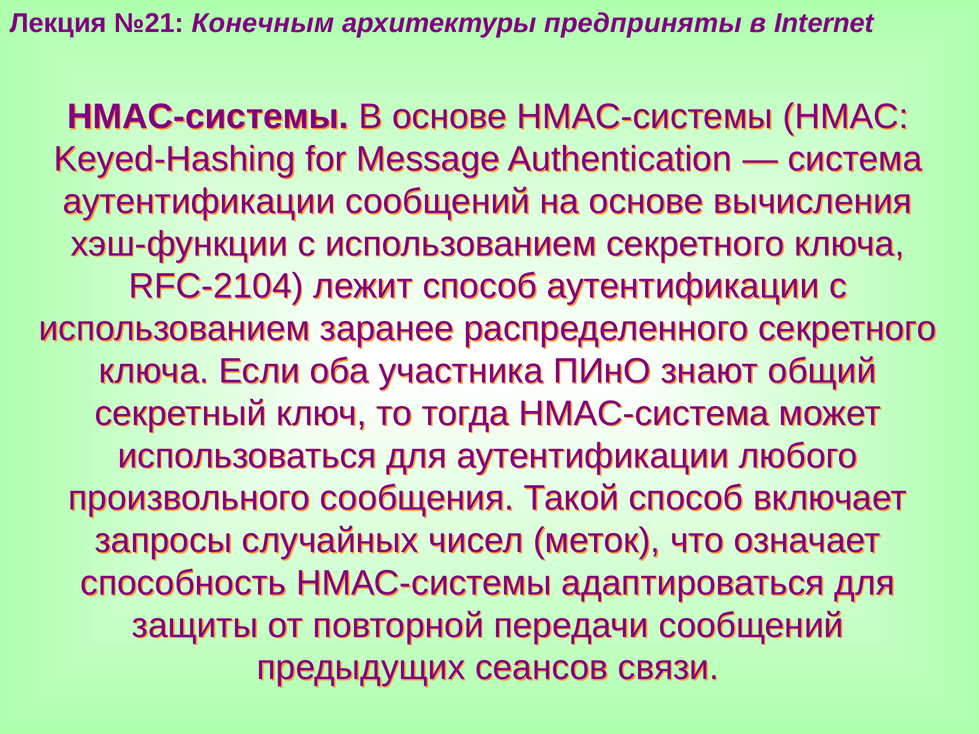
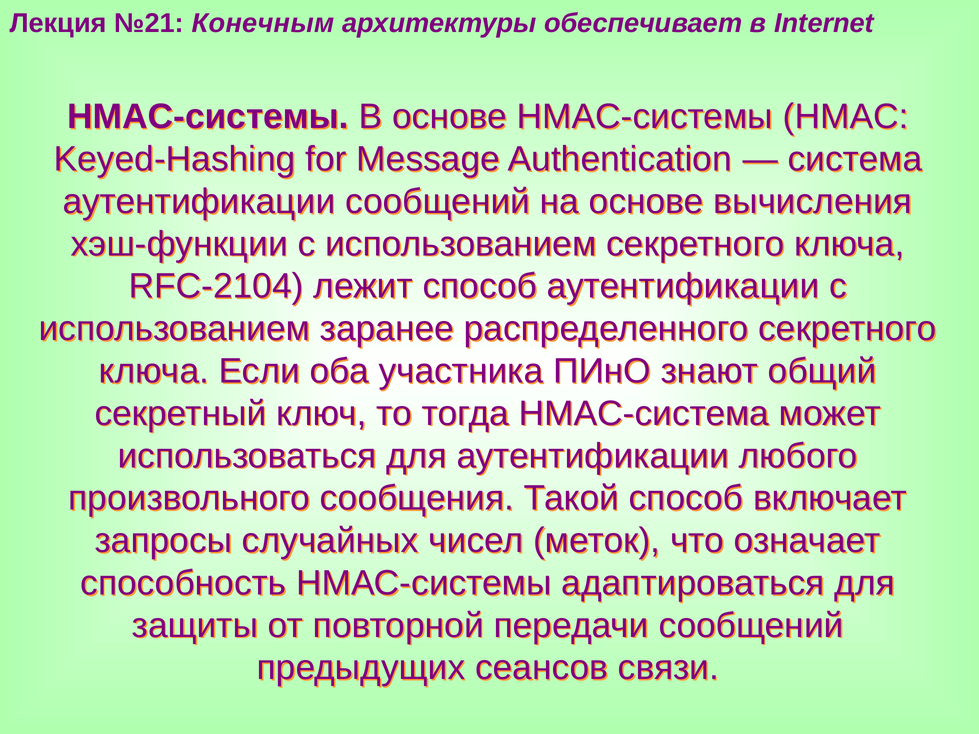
предприняты: предприняты -> обеспечивает
